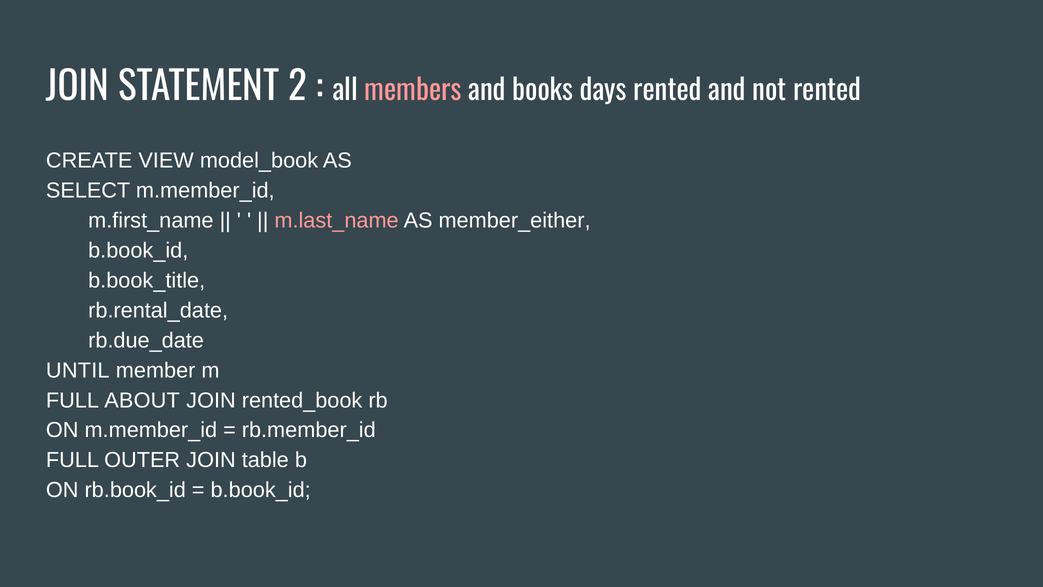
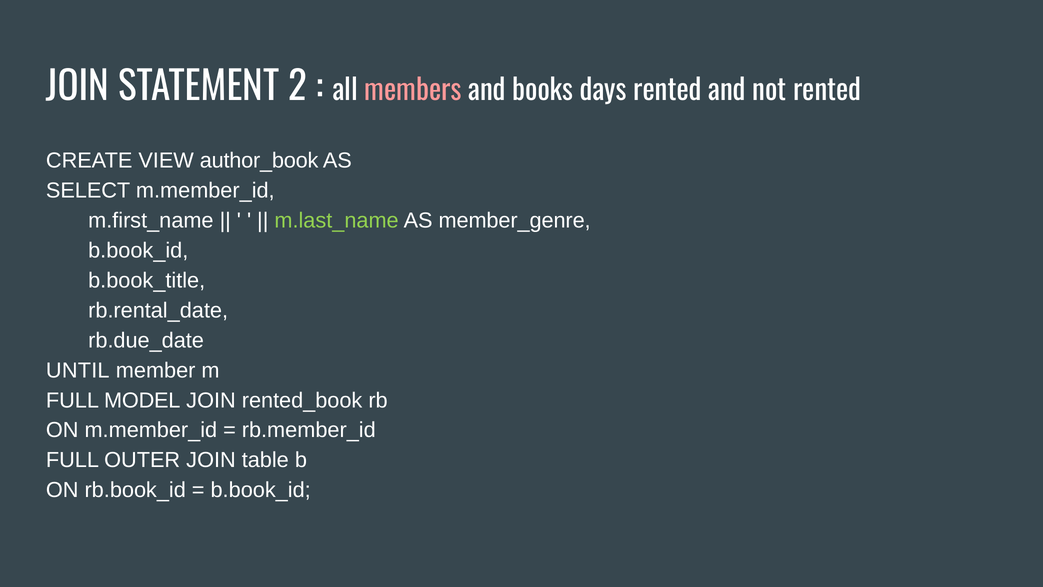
model_book: model_book -> author_book
m.last_name colour: pink -> light green
member_either: member_either -> member_genre
ABOUT: ABOUT -> MODEL
